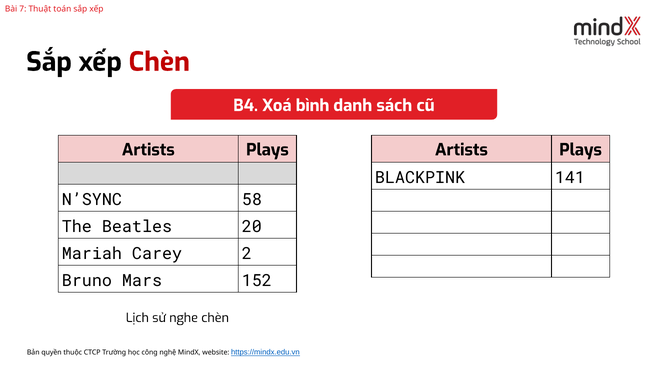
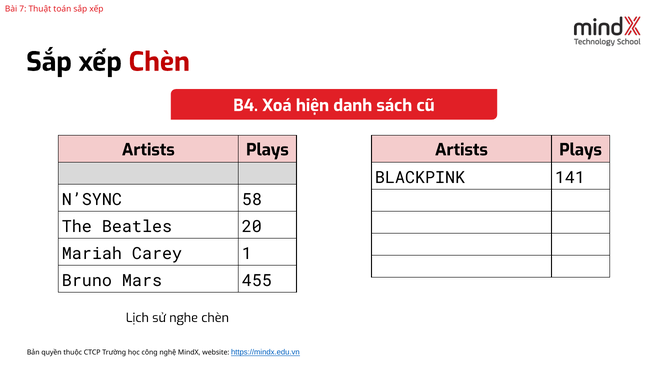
bình: bình -> hiện
2: 2 -> 1
152: 152 -> 455
